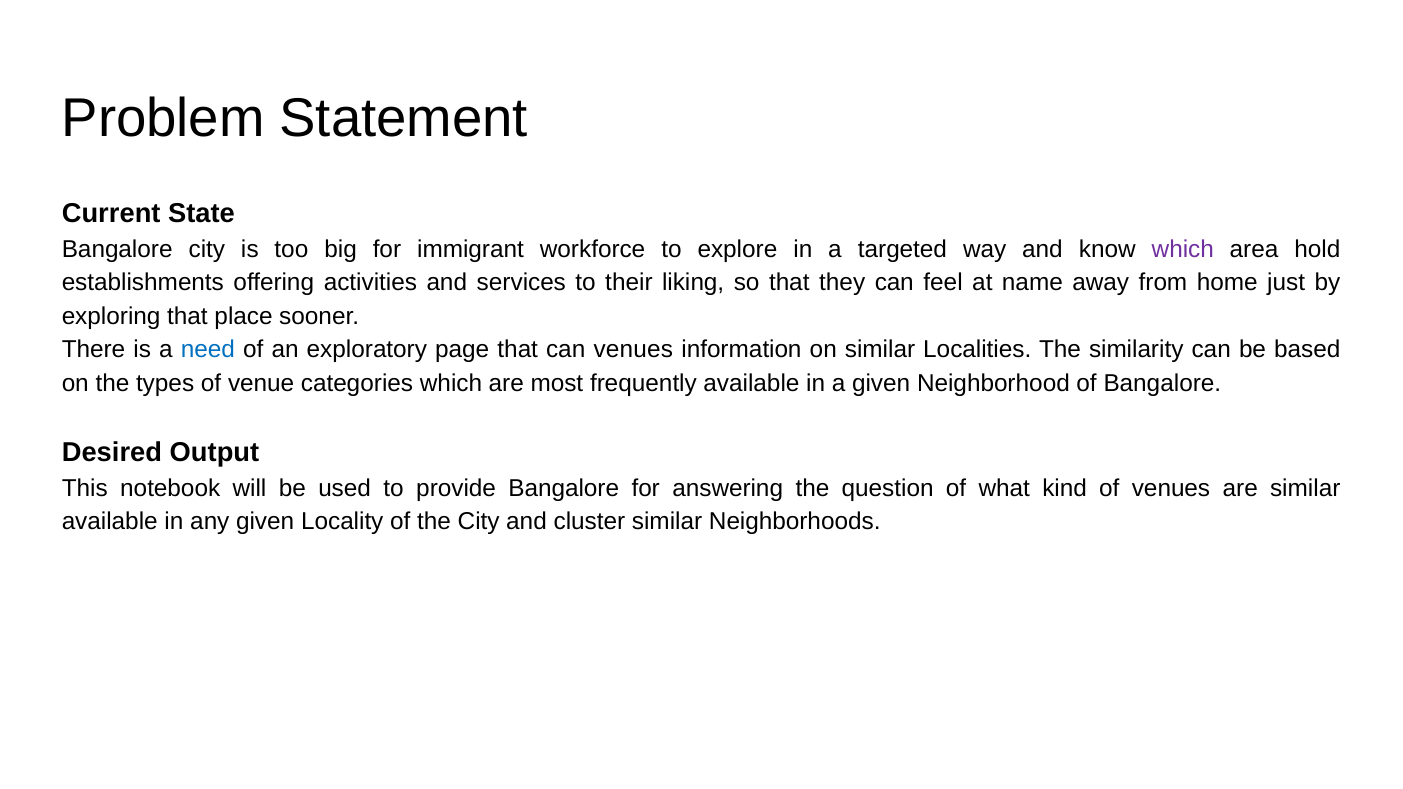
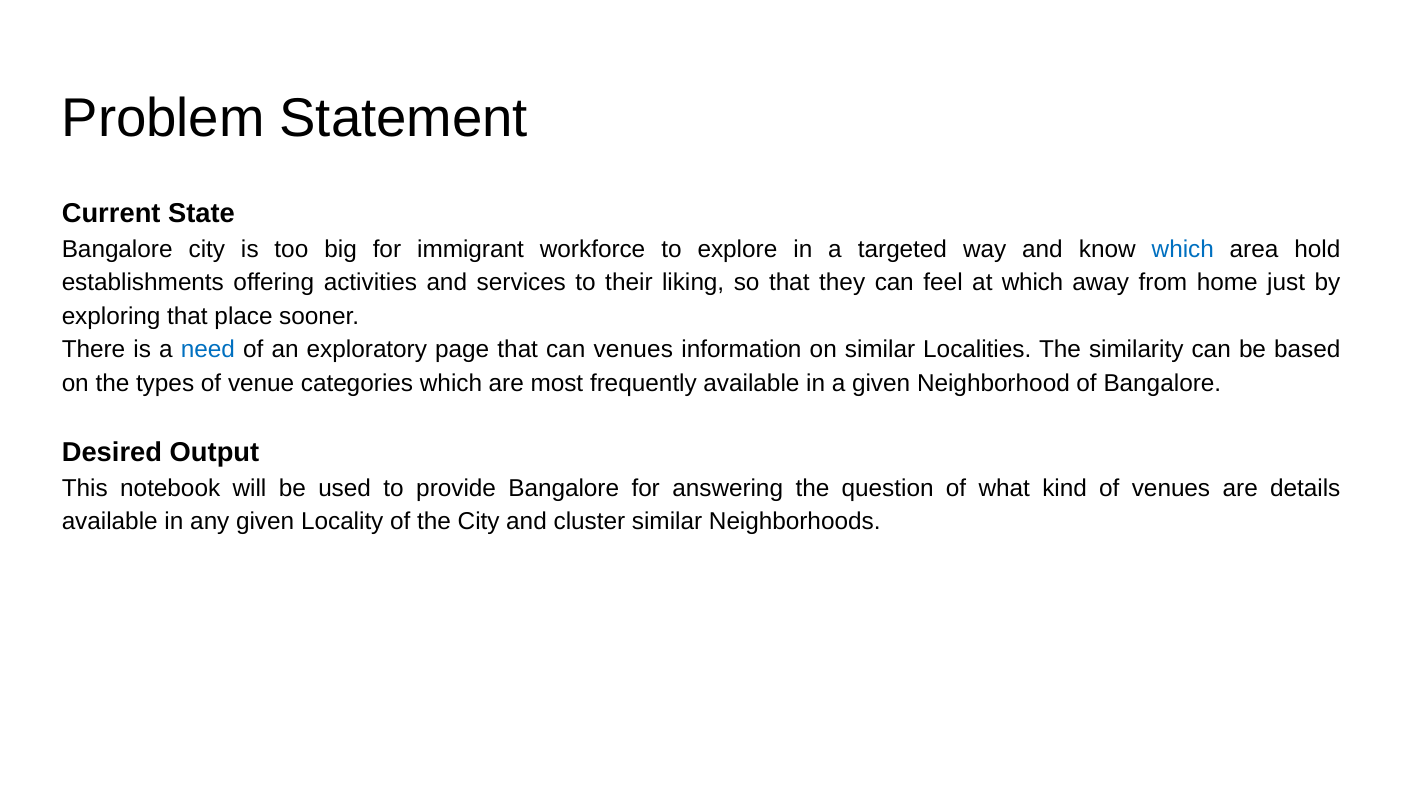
which at (1183, 249) colour: purple -> blue
at name: name -> which
are similar: similar -> details
